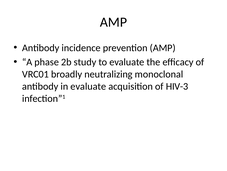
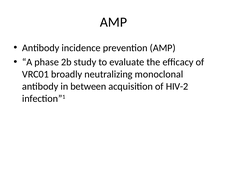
in evaluate: evaluate -> between
HIV-3: HIV-3 -> HIV-2
